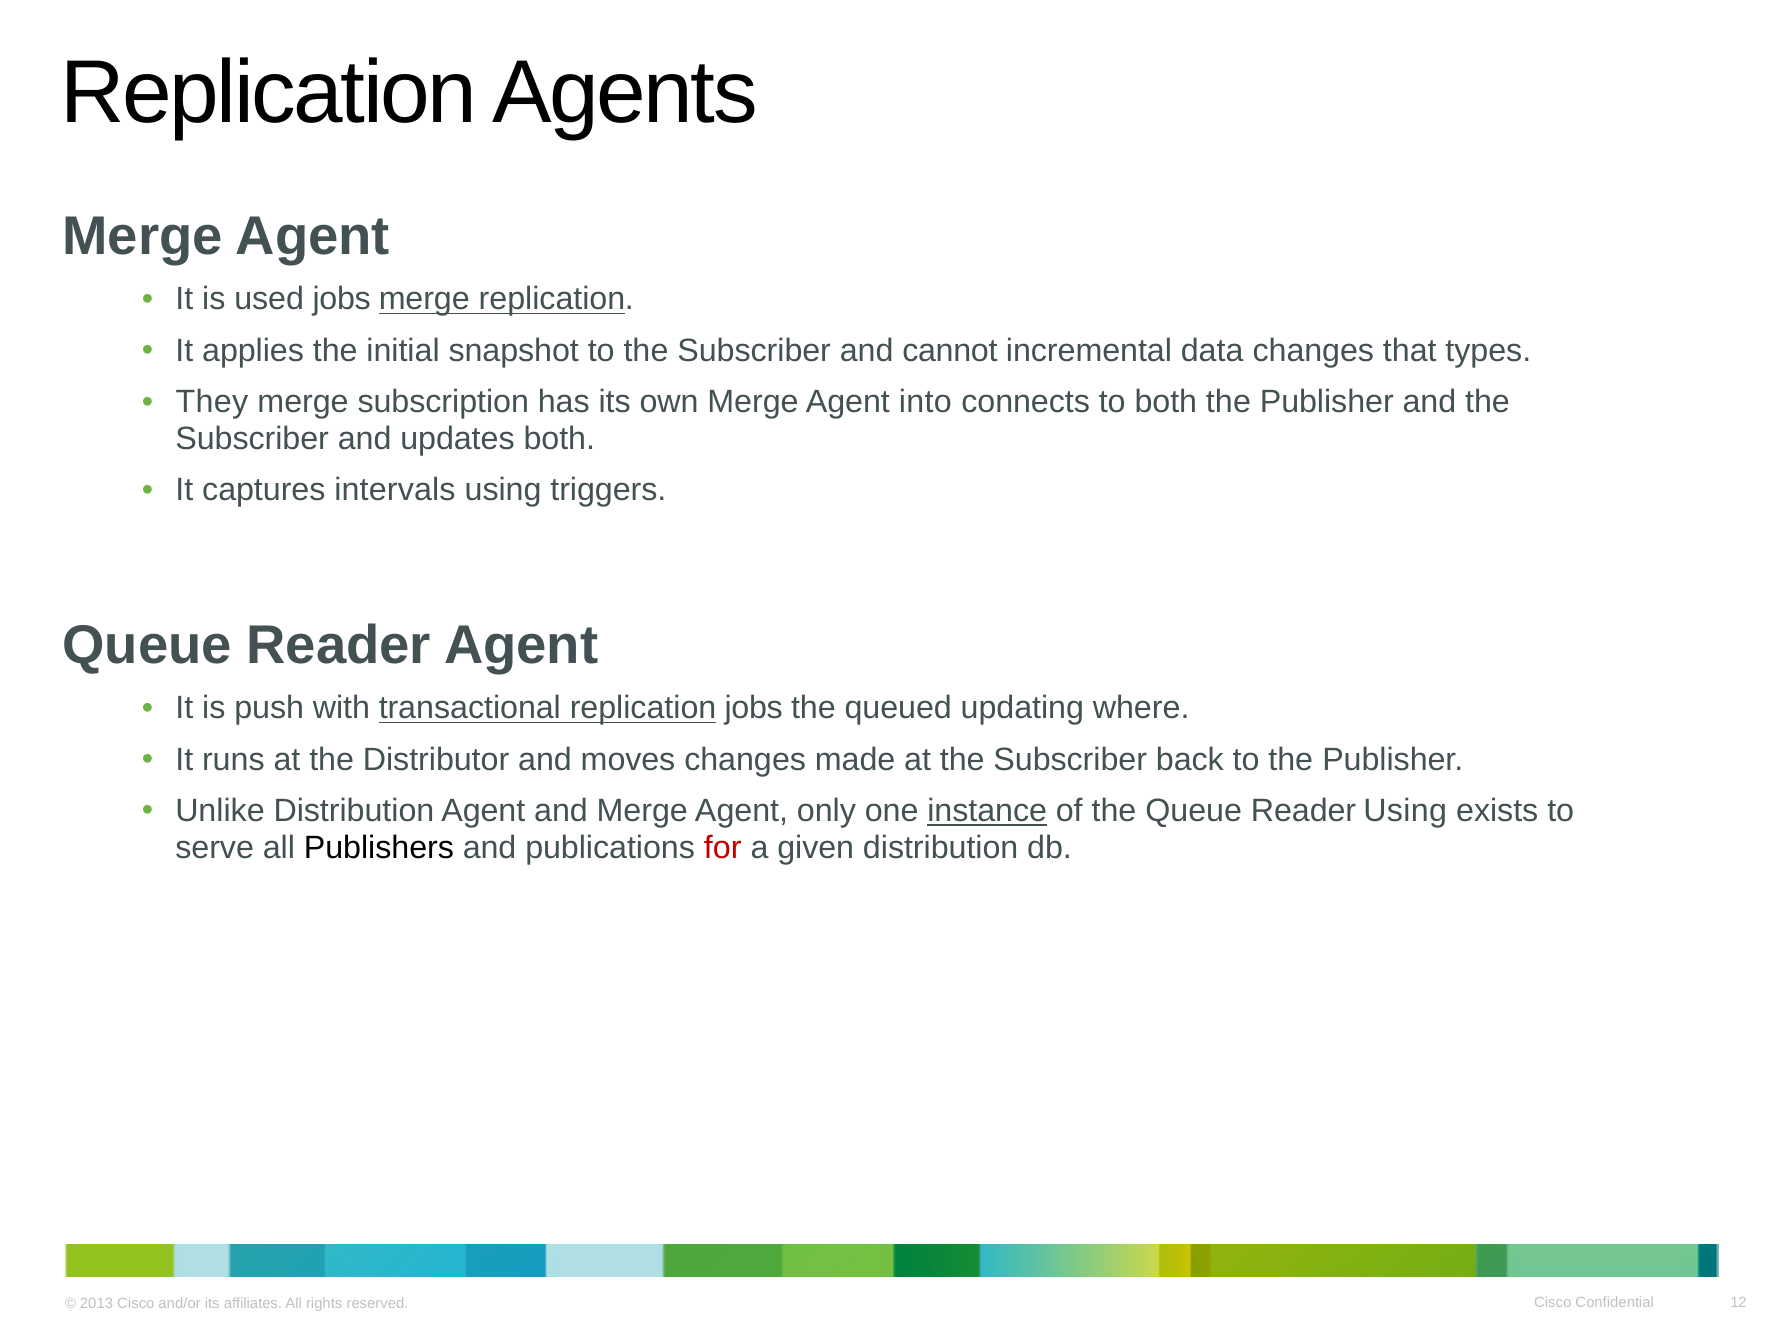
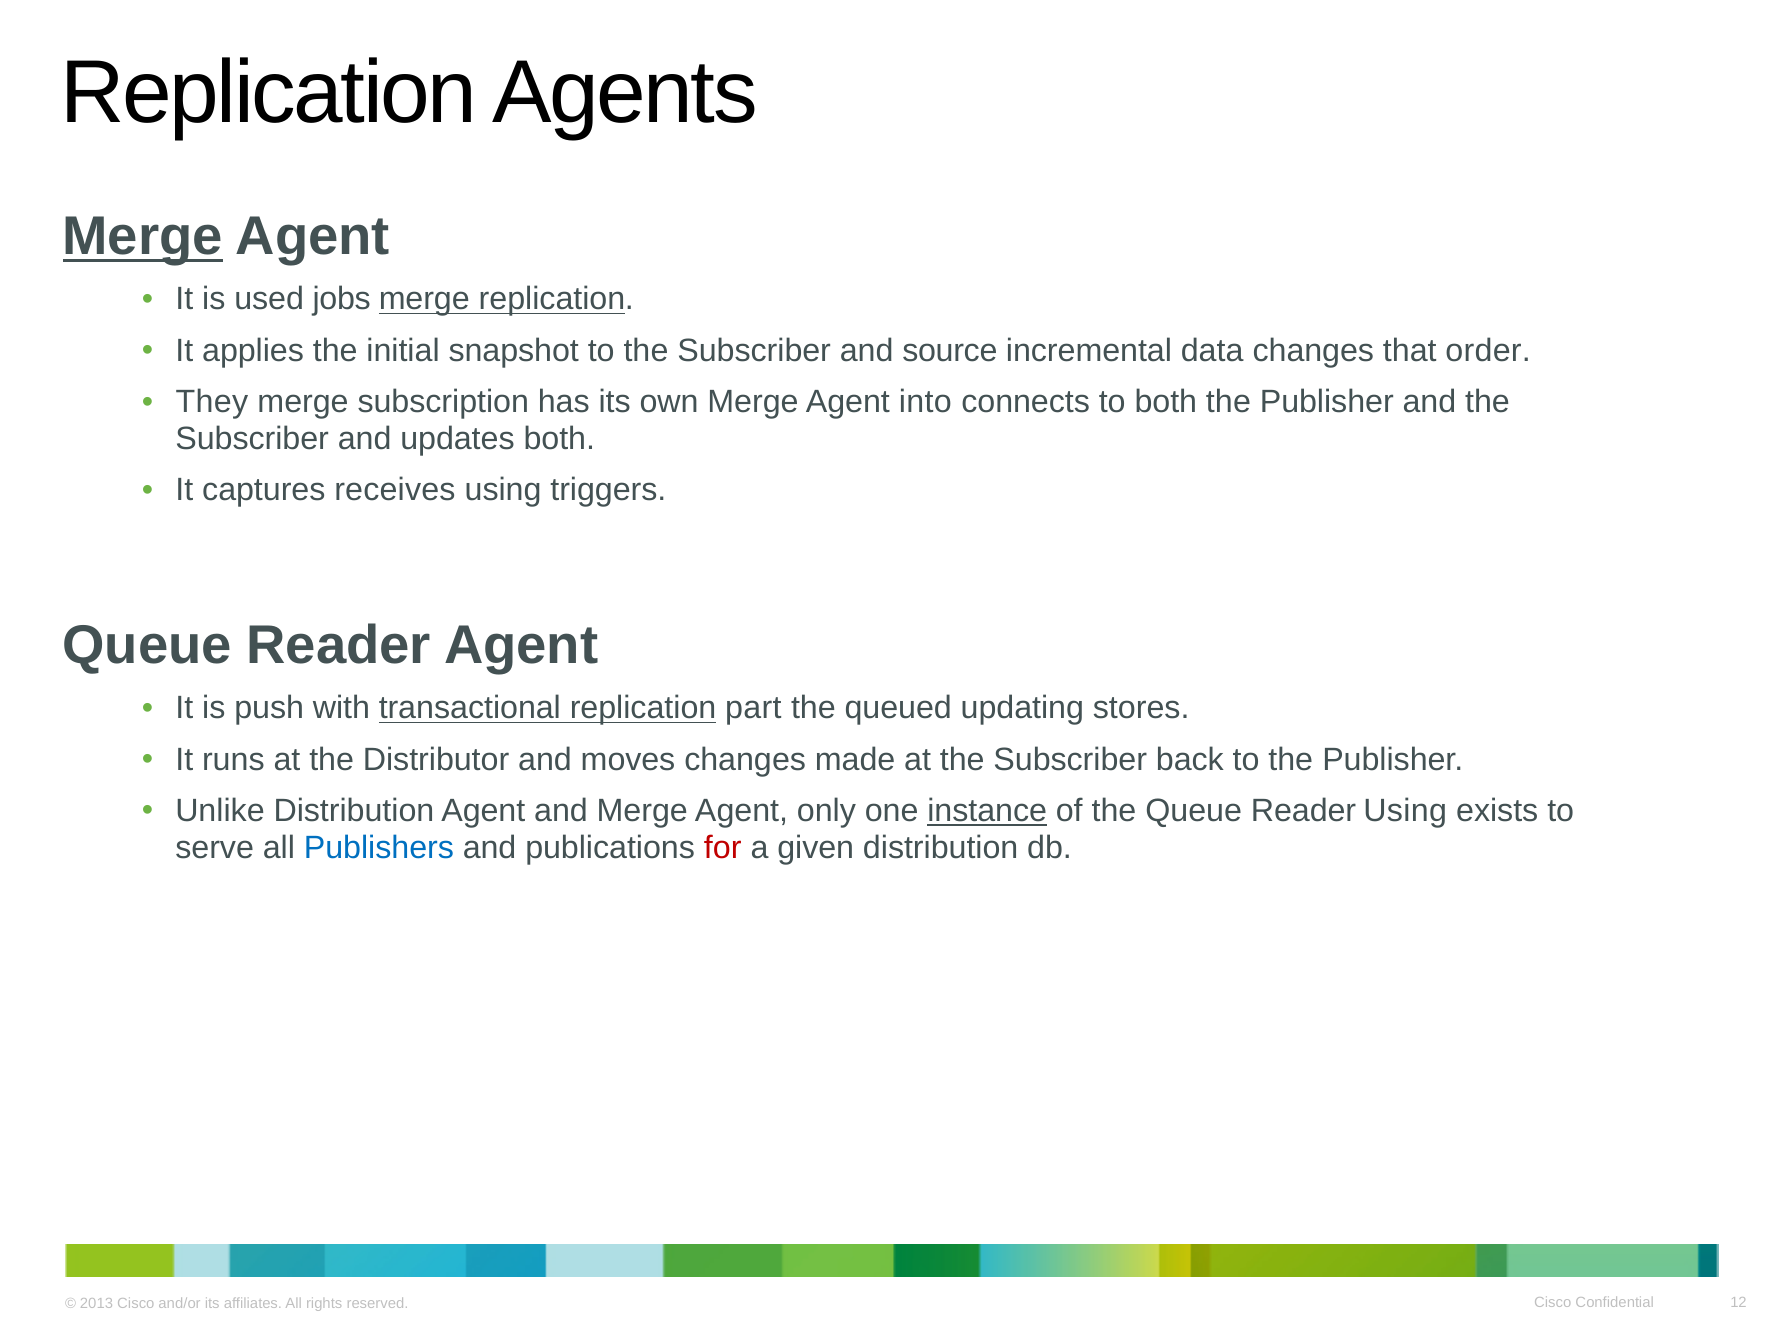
Merge at (143, 237) underline: none -> present
cannot: cannot -> source
types: types -> order
intervals: intervals -> receives
replication jobs: jobs -> part
where: where -> stores
Publishers colour: black -> blue
